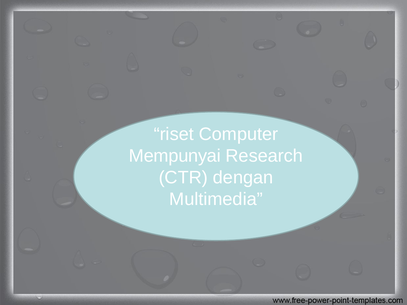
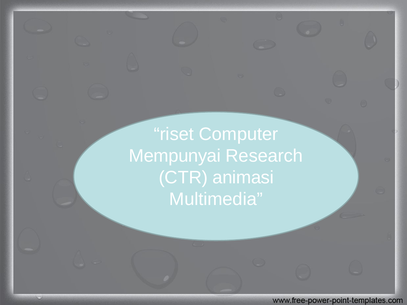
dengan: dengan -> animasi
